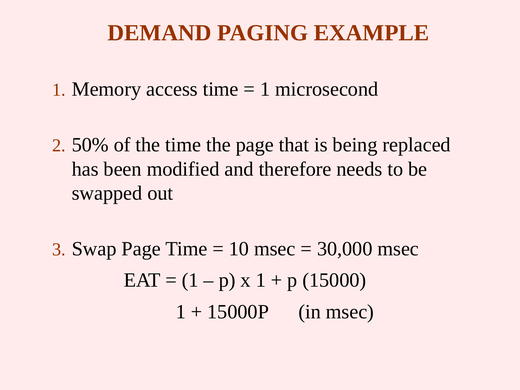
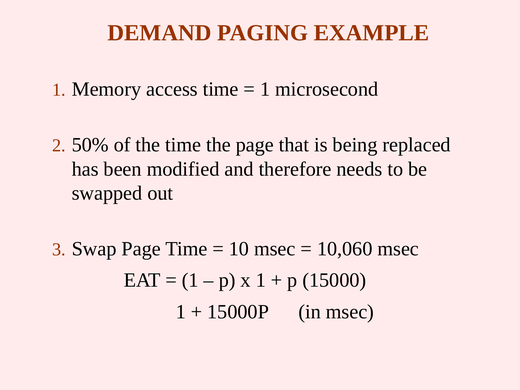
30,000: 30,000 -> 10,060
